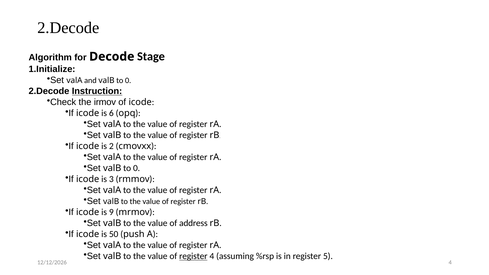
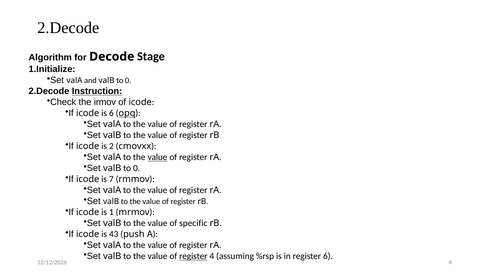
opq underline: none -> present
value at (157, 157) underline: none -> present
3: 3 -> 7
9: 9 -> 1
address: address -> specific
50: 50 -> 43
register 5: 5 -> 6
